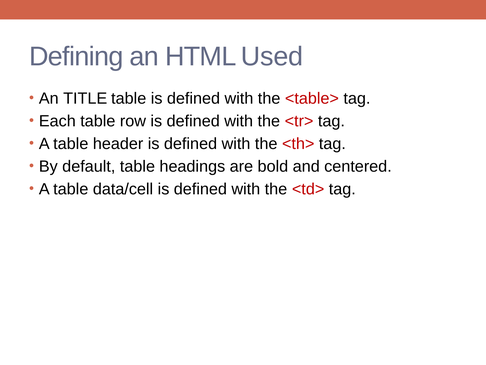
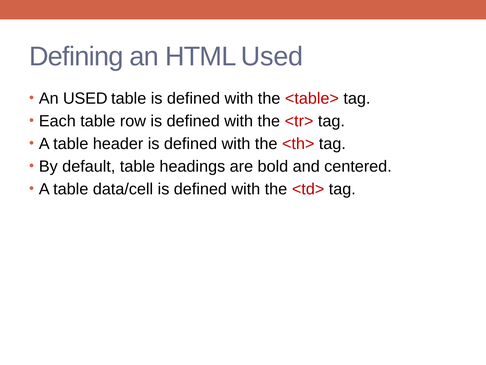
An TITLE: TITLE -> USED
